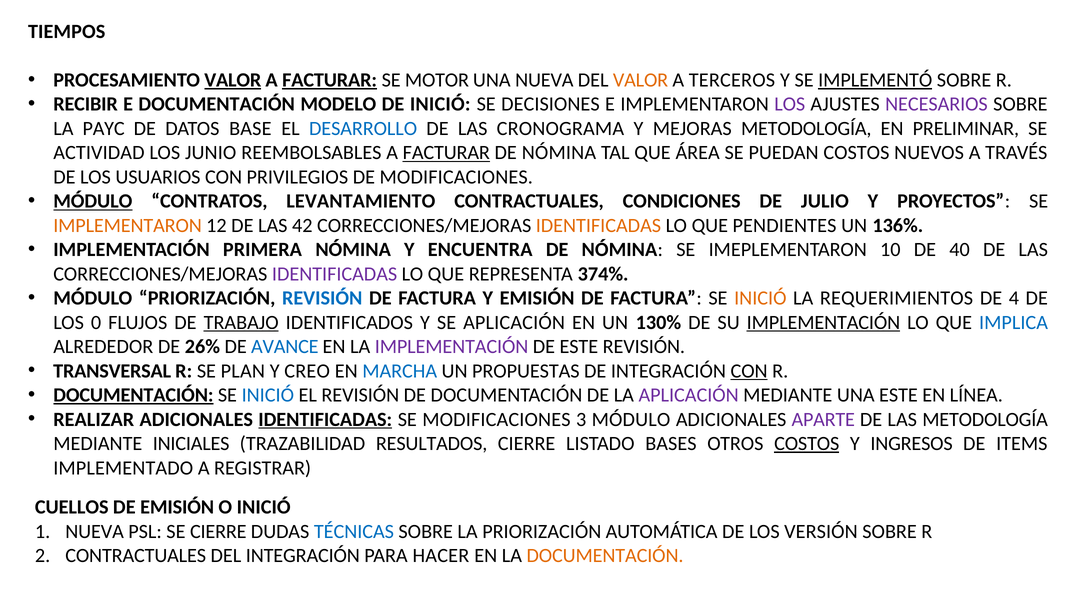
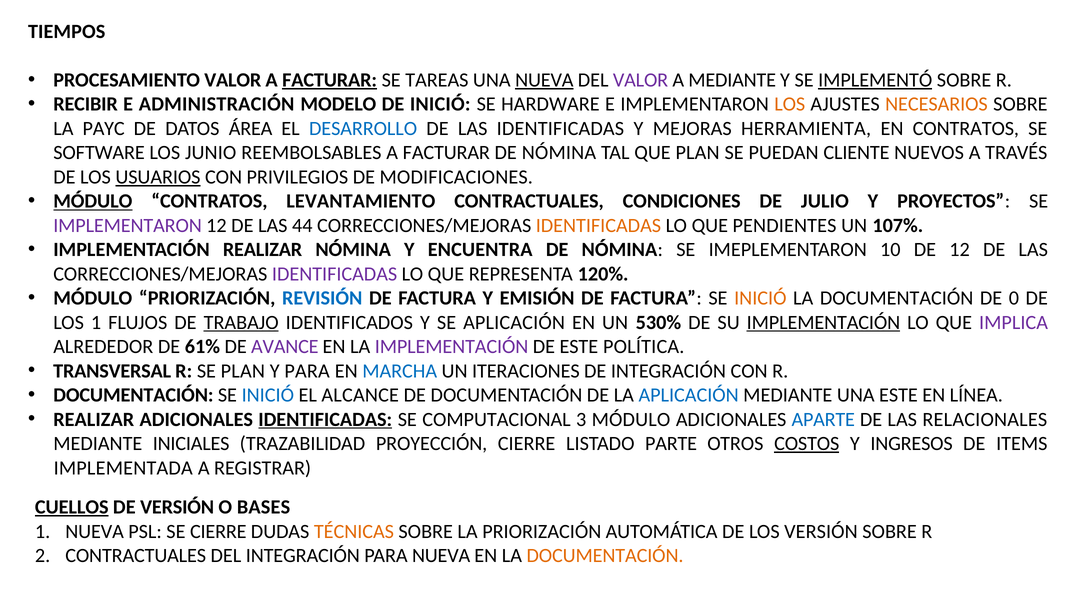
VALOR at (233, 80) underline: present -> none
MOTOR: MOTOR -> TAREAS
NUEVA at (544, 80) underline: none -> present
VALOR at (641, 80) colour: orange -> purple
A TERCEROS: TERCEROS -> MEDIANTE
E DOCUMENTACIÓN: DOCUMENTACIÓN -> ADMINISTRACIÓN
DECISIONES: DECISIONES -> HARDWARE
LOS at (790, 104) colour: purple -> orange
NECESARIOS colour: purple -> orange
BASE: BASE -> ÁREA
LAS CRONOGRAMA: CRONOGRAMA -> IDENTIFICADAS
MEJORAS METODOLOGÍA: METODOLOGÍA -> HERRAMIENTA
EN PRELIMINAR: PRELIMINAR -> CONTRATOS
ACTIVIDAD: ACTIVIDAD -> SOFTWARE
FACTURAR at (446, 153) underline: present -> none
QUE ÁREA: ÁREA -> PLAN
PUEDAN COSTOS: COSTOS -> CLIENTE
USUARIOS underline: none -> present
IMPLEMENTARON at (128, 226) colour: orange -> purple
42: 42 -> 44
136%: 136% -> 107%
IMPLEMENTACIÓN PRIMERA: PRIMERA -> REALIZAR
DE 40: 40 -> 12
374%: 374% -> 120%
REQUERIMIENTOS at (897, 298): REQUERIMIENTOS -> DOCUMENTACIÓN
4: 4 -> 0
LOS 0: 0 -> 1
130%: 130% -> 530%
IMPLICA colour: blue -> purple
26%: 26% -> 61%
AVANCE colour: blue -> purple
ESTE REVISIÓN: REVISIÓN -> POLÍTICA
Y CREO: CREO -> PARA
PROPUESTAS: PROPUESTAS -> ITERACIONES
CON at (749, 371) underline: present -> none
DOCUMENTACIÓN at (133, 395) underline: present -> none
EL REVISIÓN: REVISIÓN -> ALCANCE
APLICACIÓN at (689, 395) colour: purple -> blue
SE MODIFICACIONES: MODIFICACIONES -> COMPUTACIONAL
APARTE colour: purple -> blue
LAS METODOLOGÍA: METODOLOGÍA -> RELACIONALES
RESULTADOS: RESULTADOS -> PROYECCIÓN
BASES: BASES -> PARTE
IMPLEMENTADO: IMPLEMENTADO -> IMPLEMENTADA
CUELLOS underline: none -> present
DE EMISIÓN: EMISIÓN -> VERSIÓN
O INICIÓ: INICIÓ -> BASES
TÉCNICAS colour: blue -> orange
PARA HACER: HACER -> NUEVA
